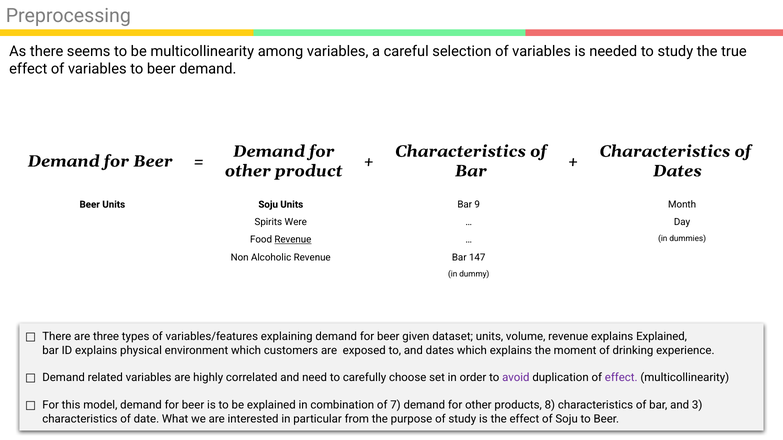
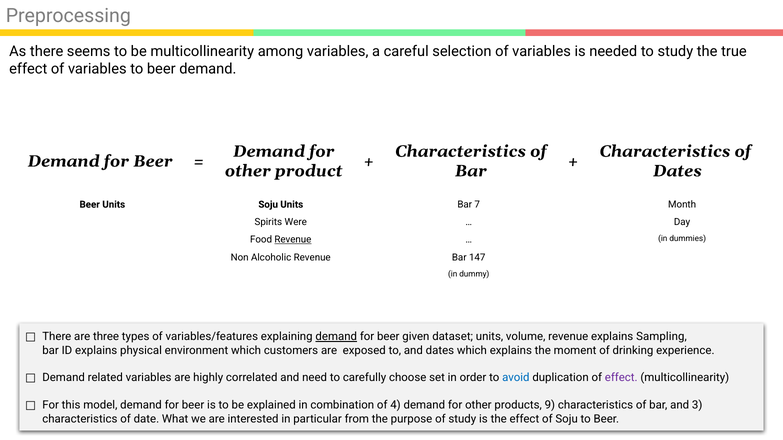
9: 9 -> 7
demand at (336, 337) underline: none -> present
explains Explained: Explained -> Sampling
avoid colour: purple -> blue
7: 7 -> 4
8: 8 -> 9
